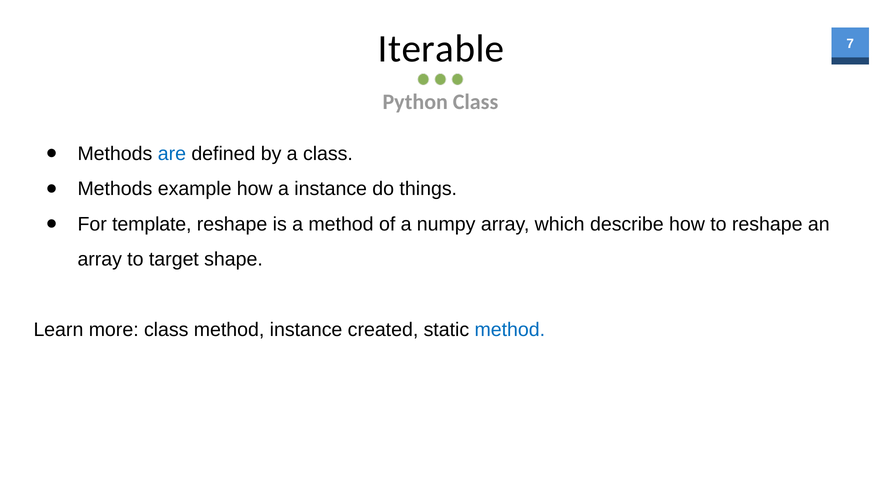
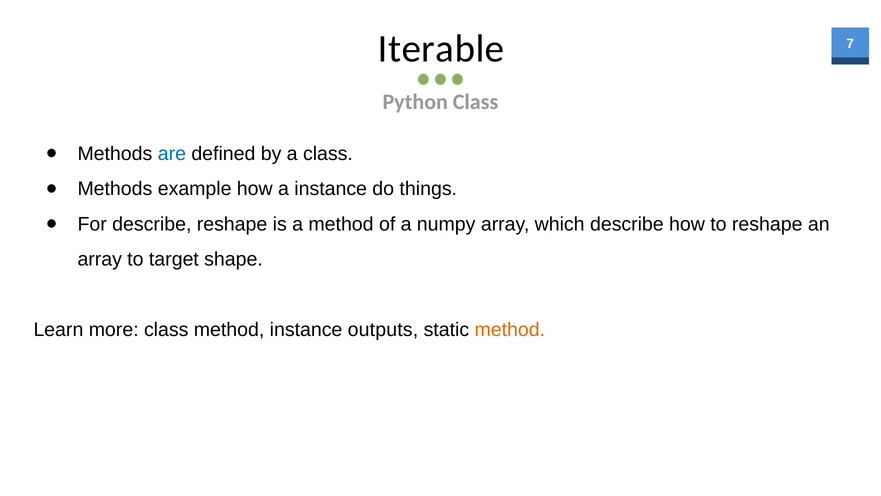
For template: template -> describe
created: created -> outputs
method at (510, 330) colour: blue -> orange
